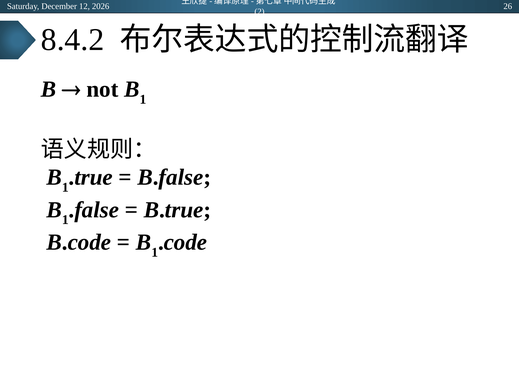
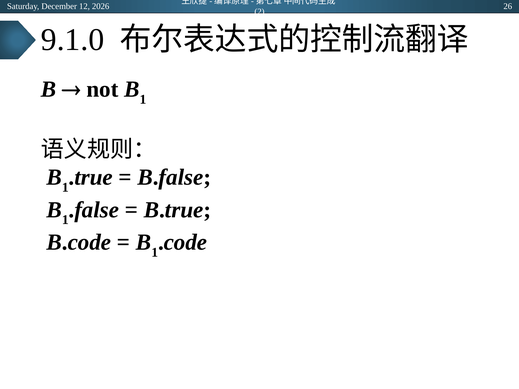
8.4.2: 8.4.2 -> 9.1.0
